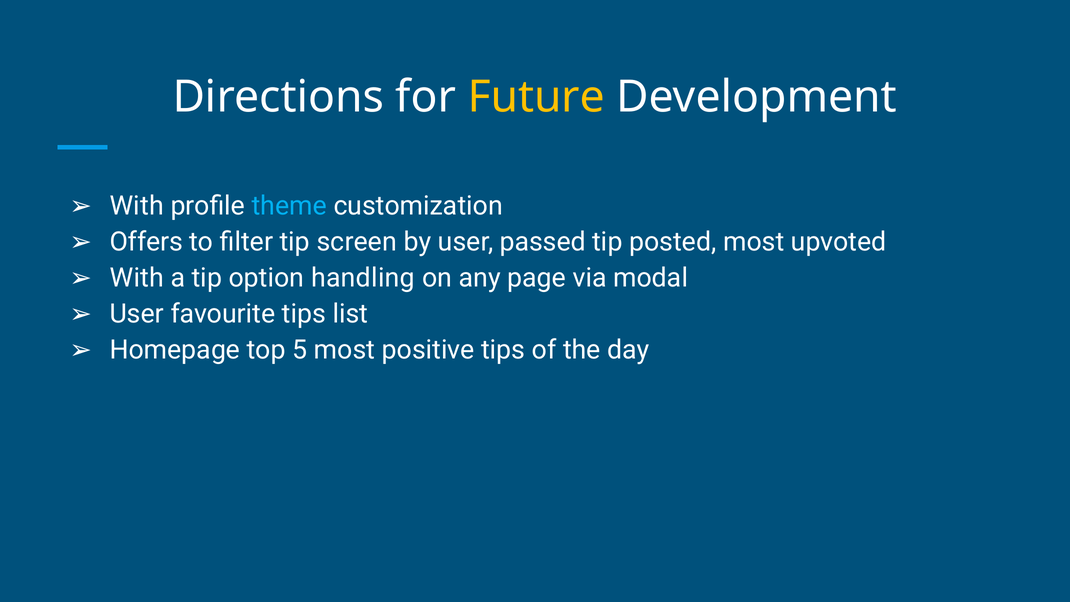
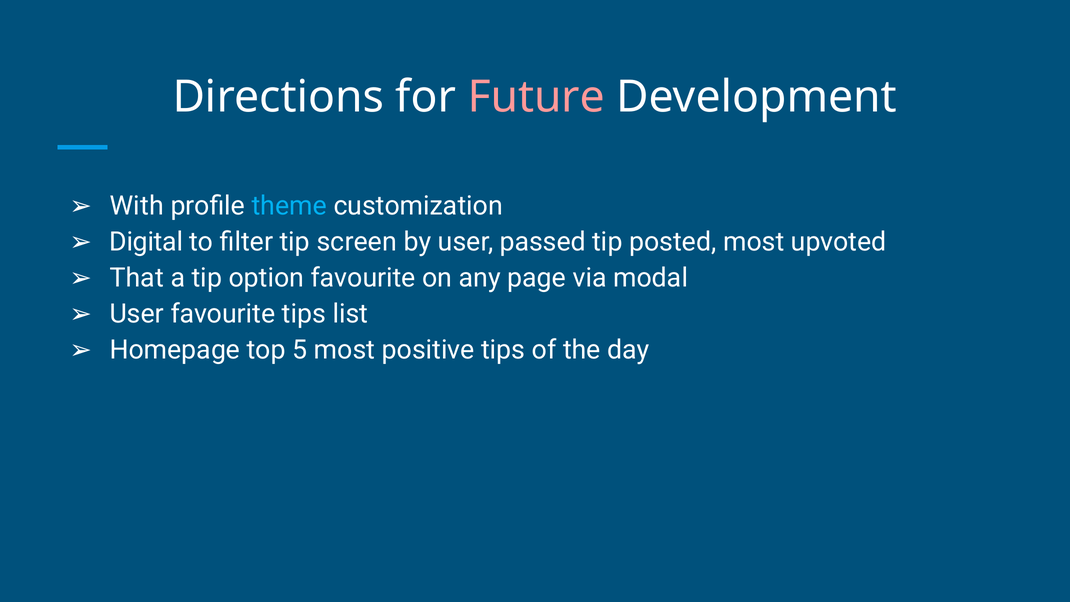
Future colour: yellow -> pink
Offers: Offers -> Digital
With at (137, 278): With -> That
option handling: handling -> favourite
